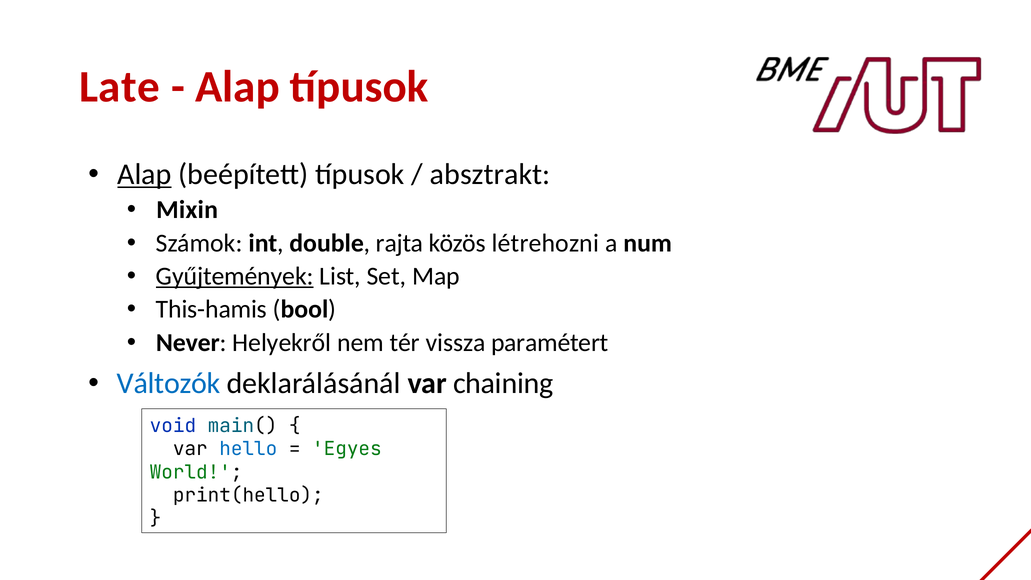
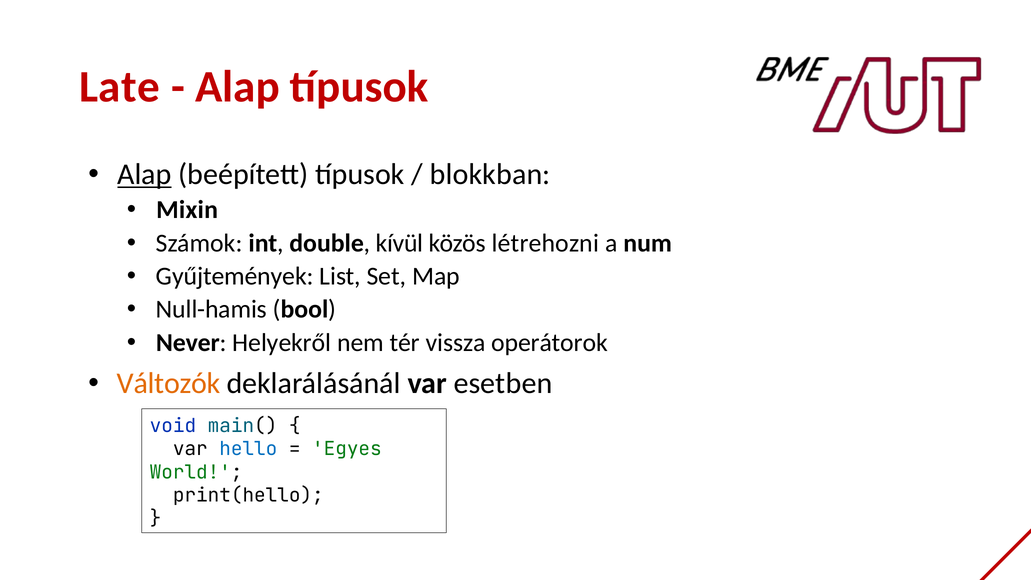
absztrakt: absztrakt -> blokkban
rajta: rajta -> kívül
Gyűjtemények underline: present -> none
This-hamis: This-hamis -> Null-hamis
paramétert: paramétert -> operátorok
Változók colour: blue -> orange
chaining: chaining -> esetben
